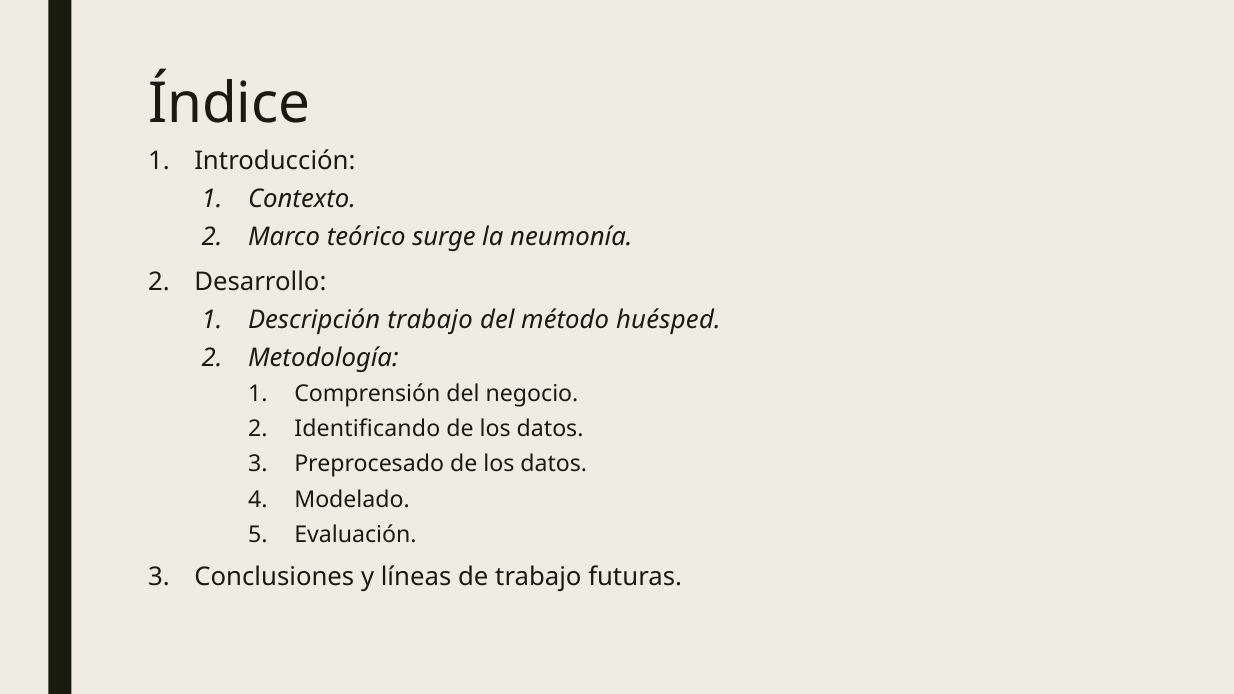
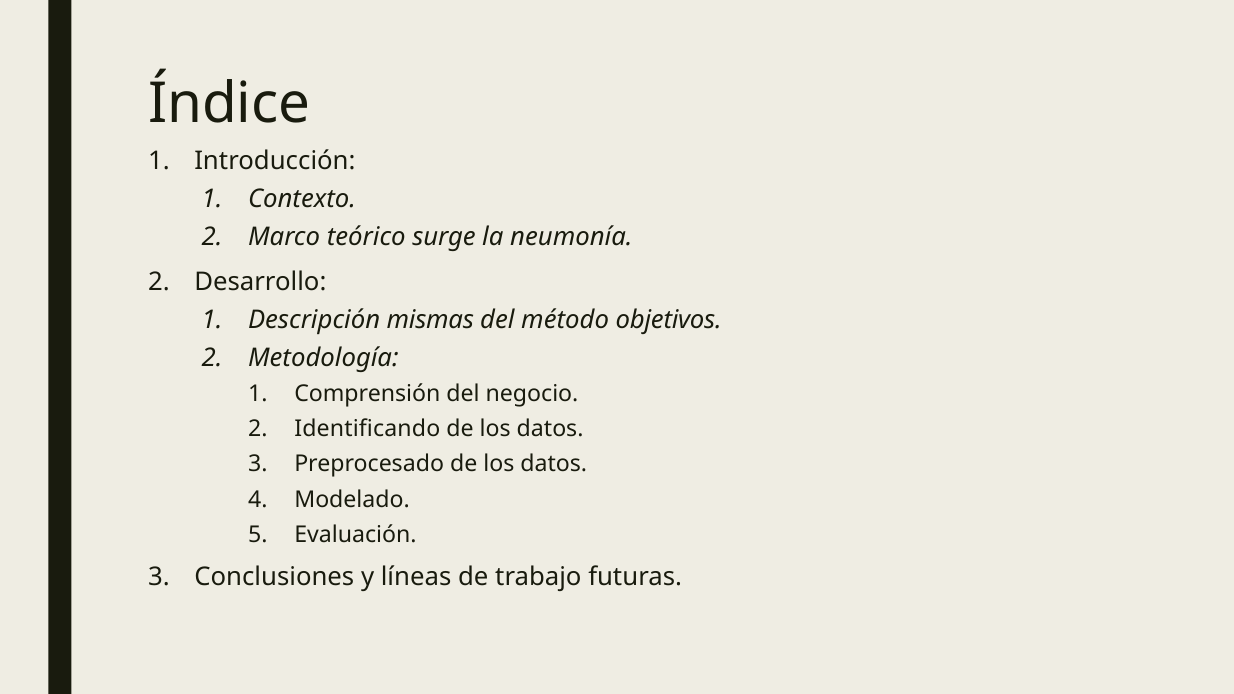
Descripción trabajo: trabajo -> mismas
huésped: huésped -> objetivos
